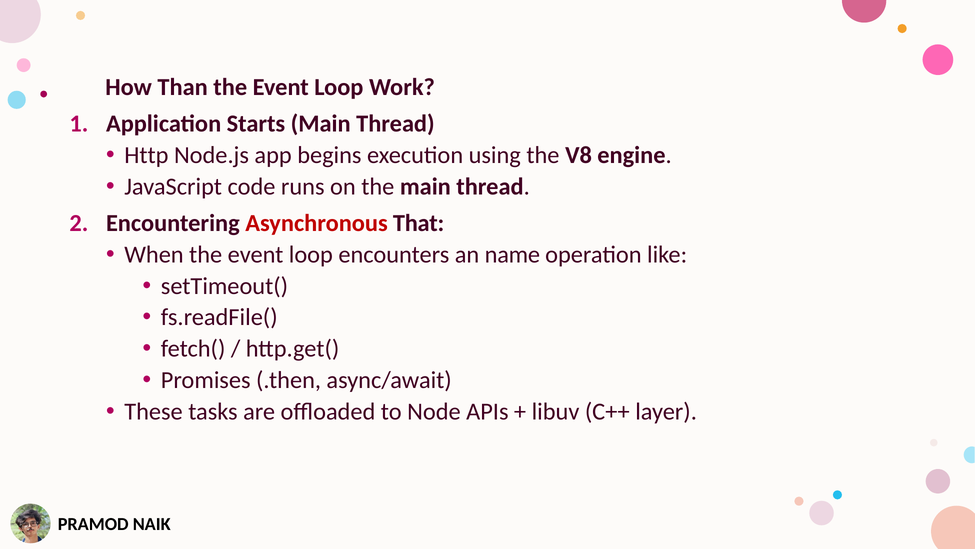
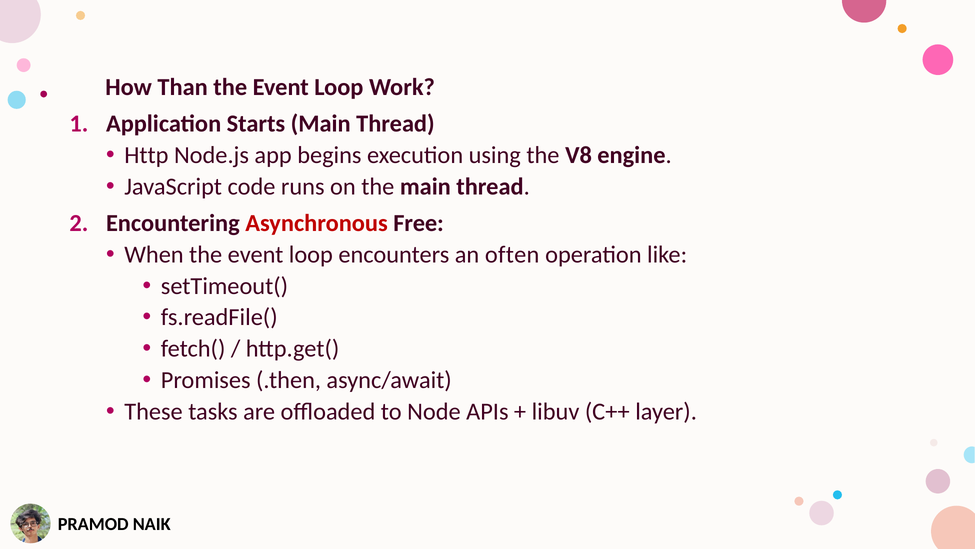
That: That -> Free
name: name -> often
